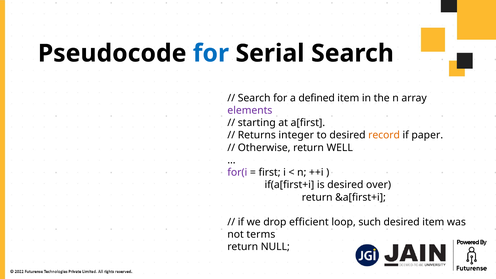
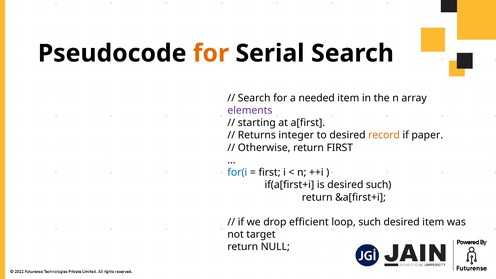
for at (211, 53) colour: blue -> orange
defined: defined -> needed
return WELL: WELL -> FIRST
for(i colour: purple -> blue
desired over: over -> such
terms: terms -> target
